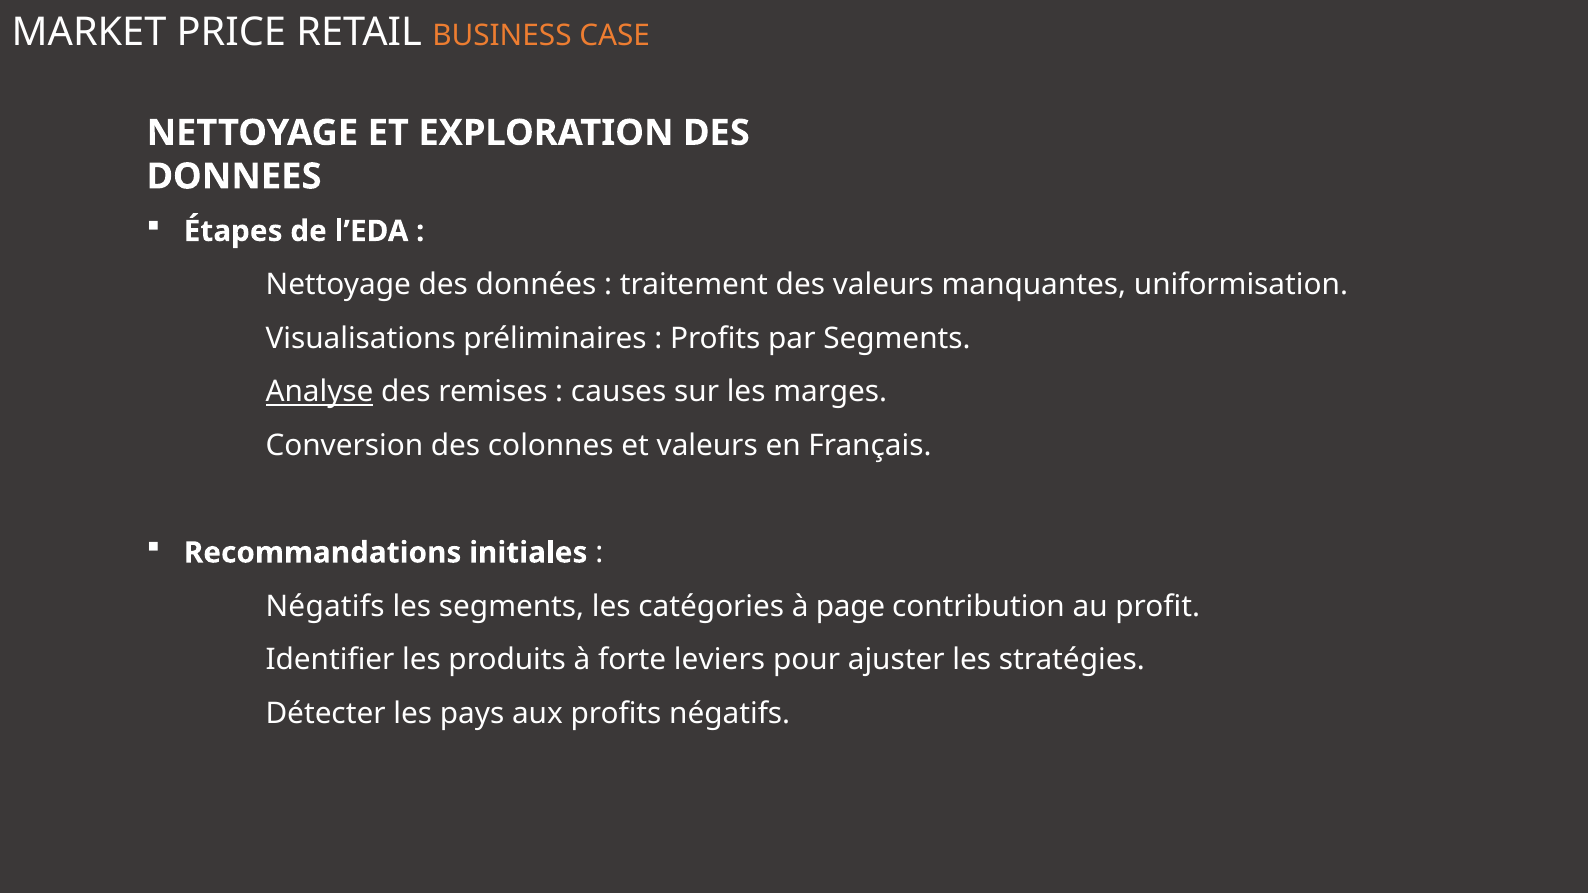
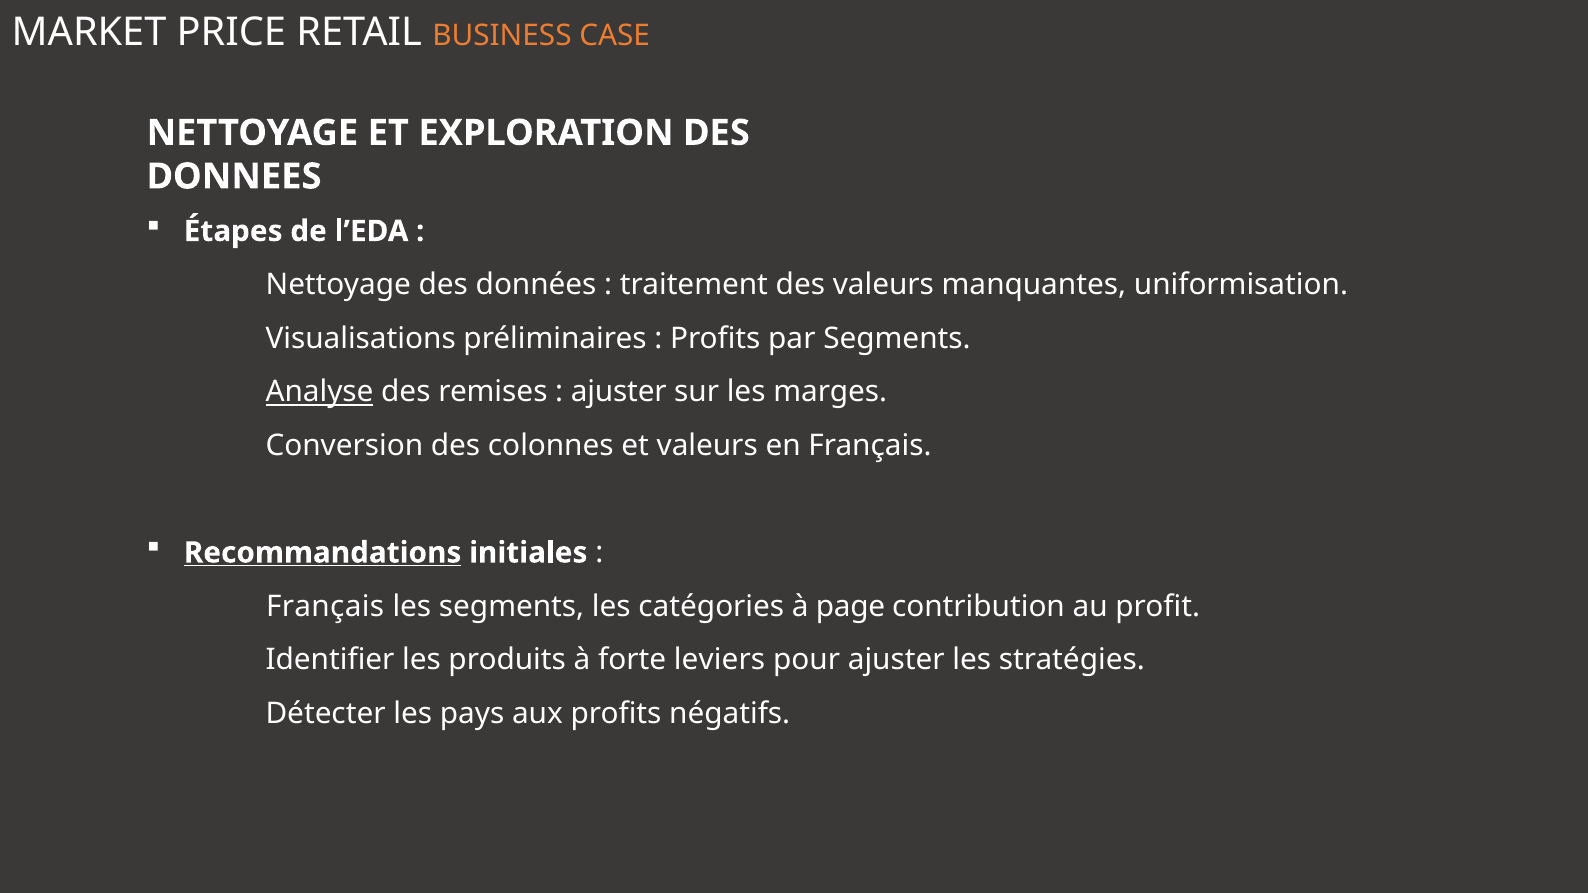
causes at (619, 392): causes -> ajuster
Recommandations underline: none -> present
Négatifs at (325, 606): Négatifs -> Français
